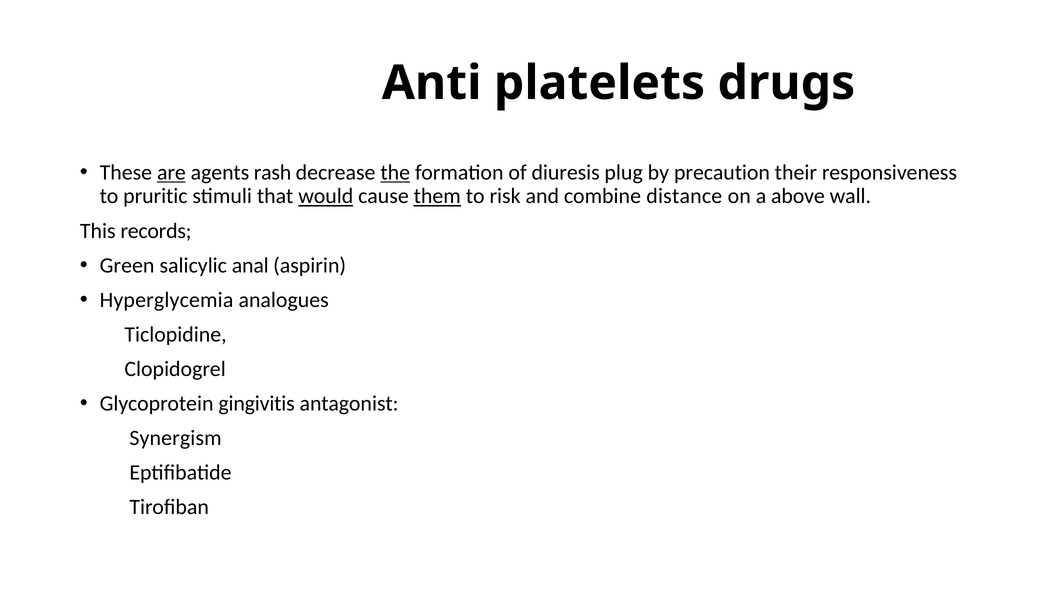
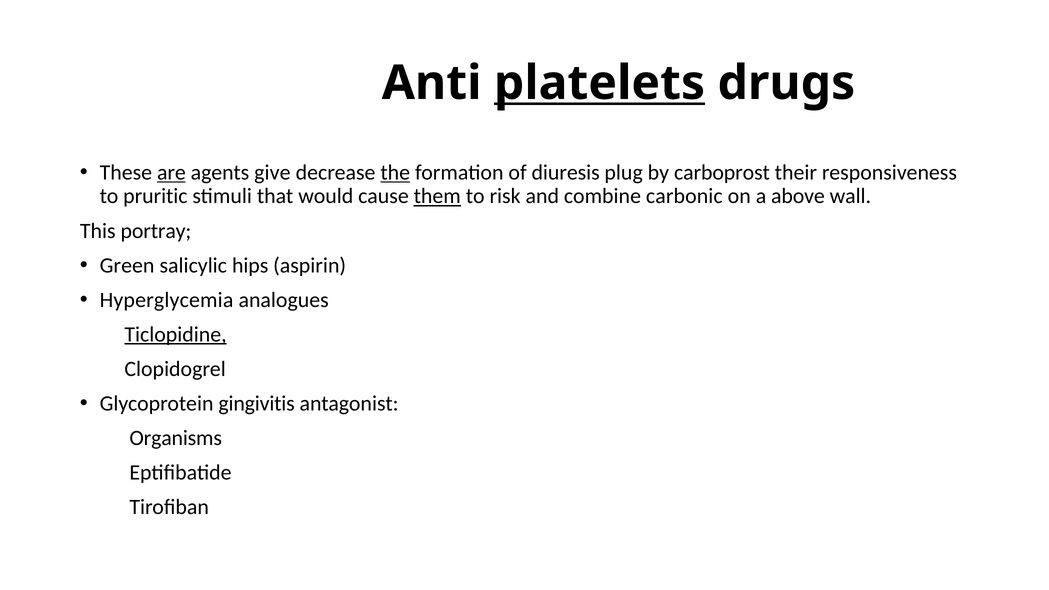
platelets underline: none -> present
rash: rash -> give
precaution: precaution -> carboprost
would underline: present -> none
distance: distance -> carbonic
records: records -> portray
anal: anal -> hips
Ticlopidine underline: none -> present
Synergism: Synergism -> Organisms
